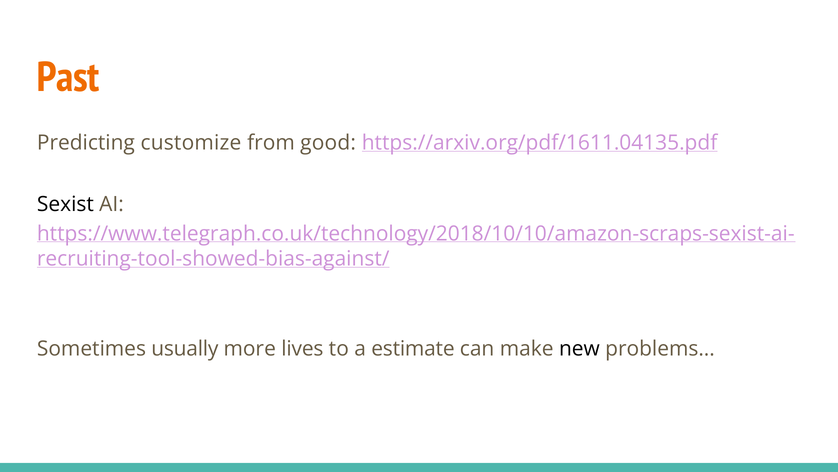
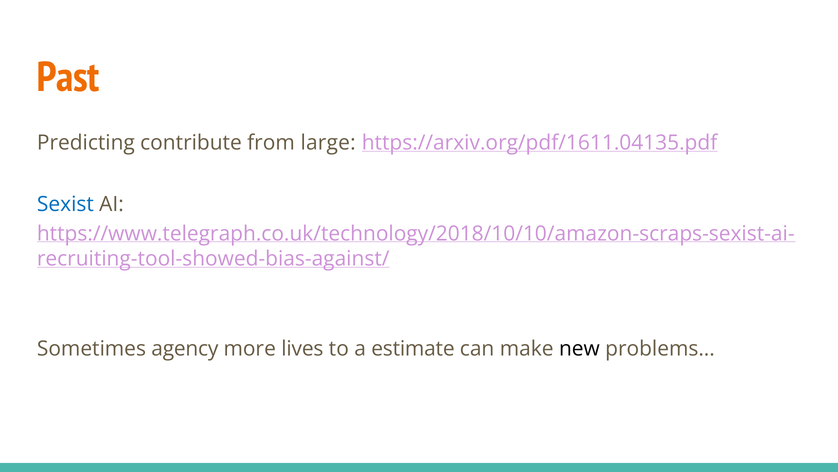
customize: customize -> contribute
good: good -> large
Sexist colour: black -> blue
usually: usually -> agency
